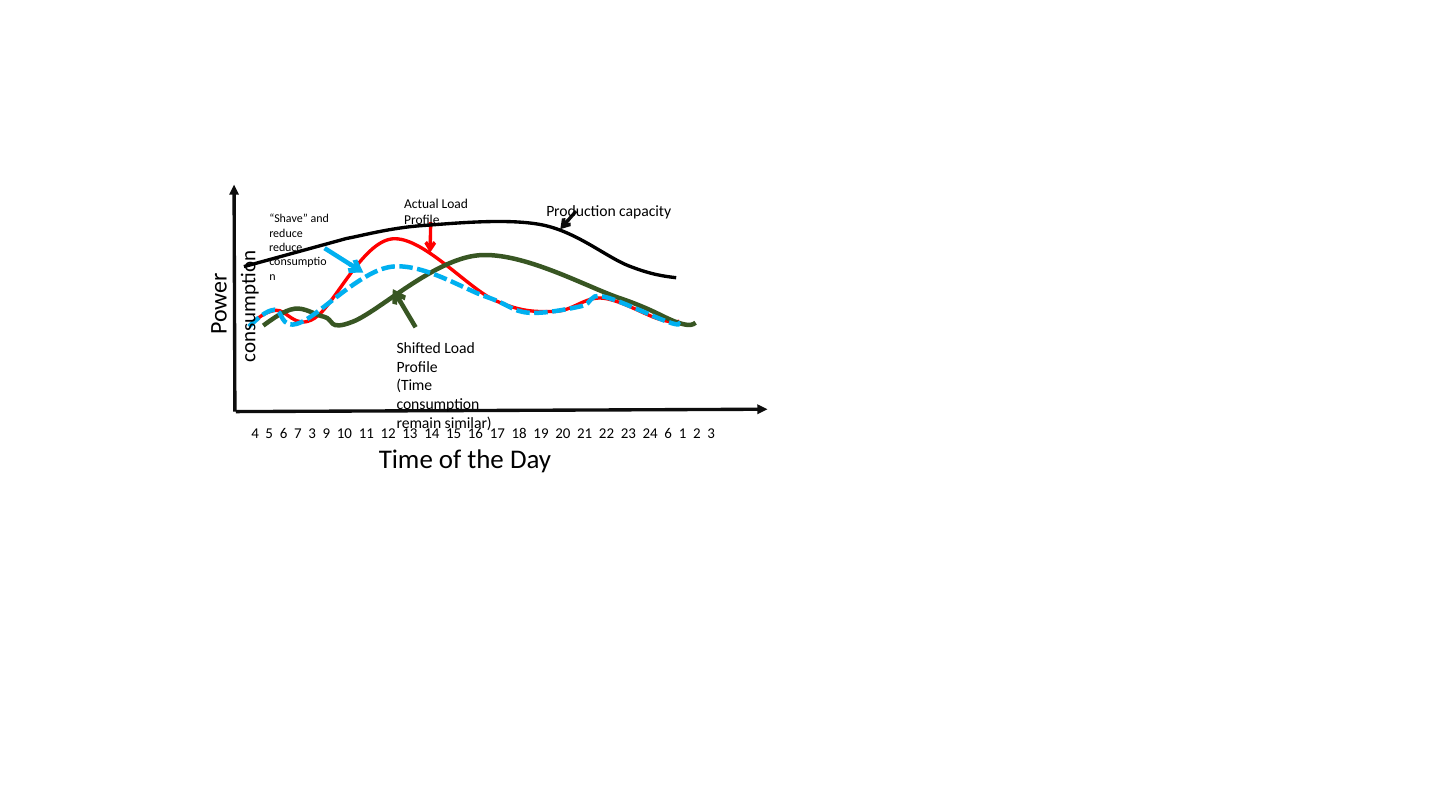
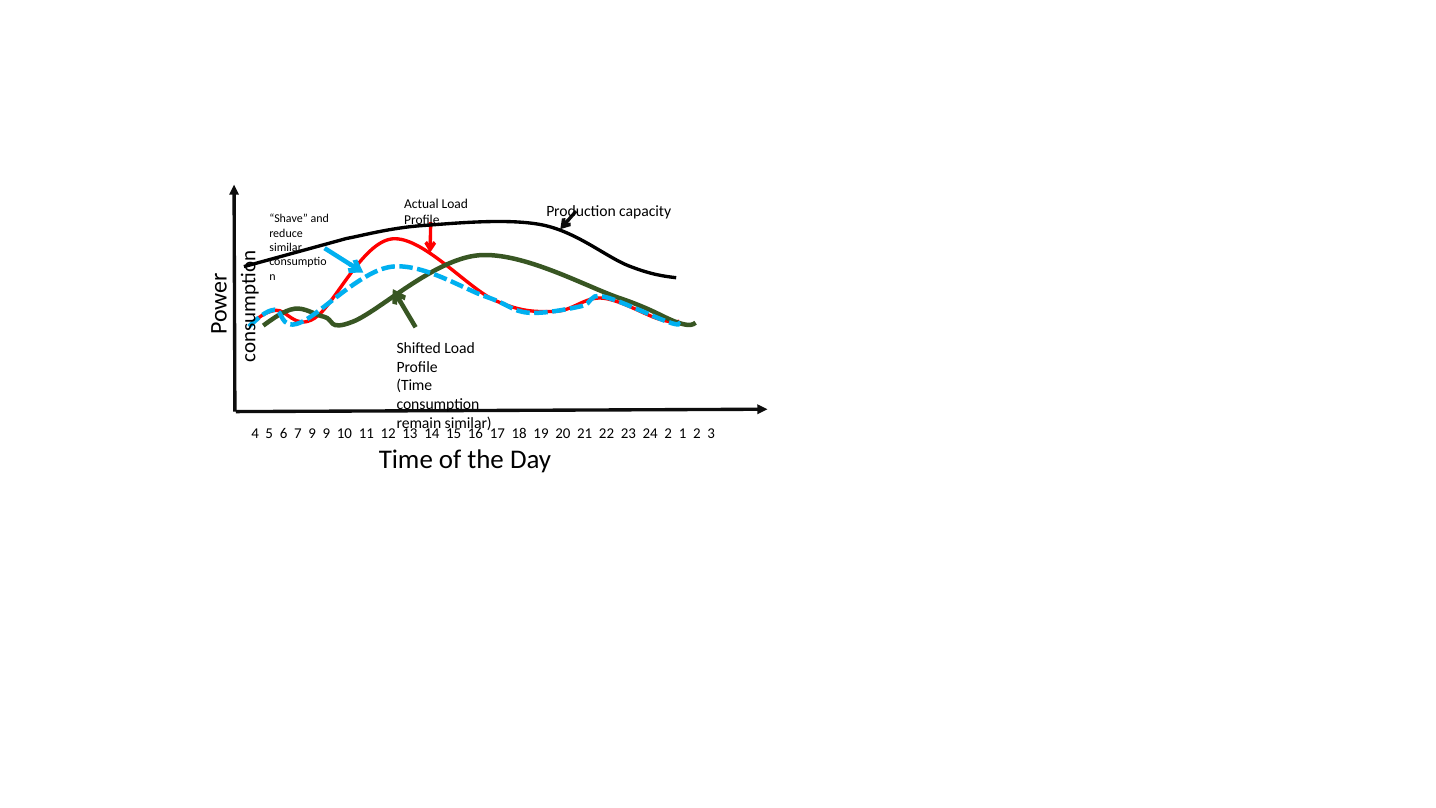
reduce at (286, 248): reduce -> similar
7 3: 3 -> 9
24 6: 6 -> 2
